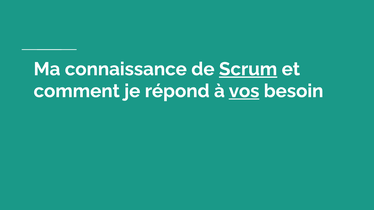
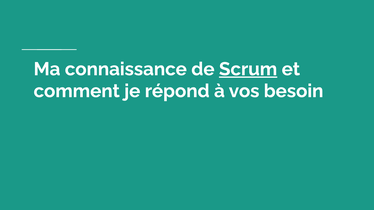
vos underline: present -> none
